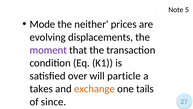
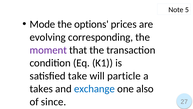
neither: neither -> options
displacements: displacements -> corresponding
over: over -> take
exchange colour: orange -> blue
tails: tails -> also
